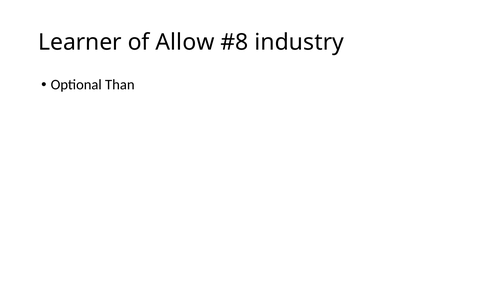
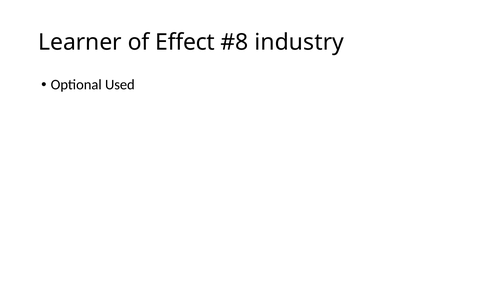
Allow: Allow -> Effect
Than: Than -> Used
